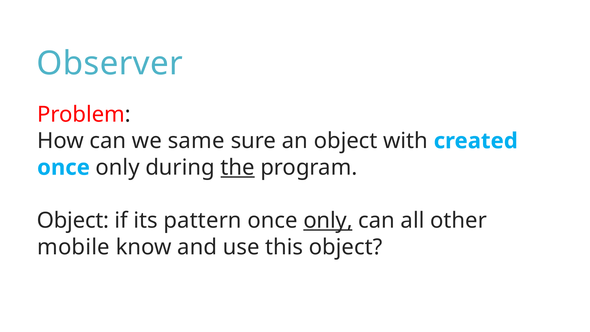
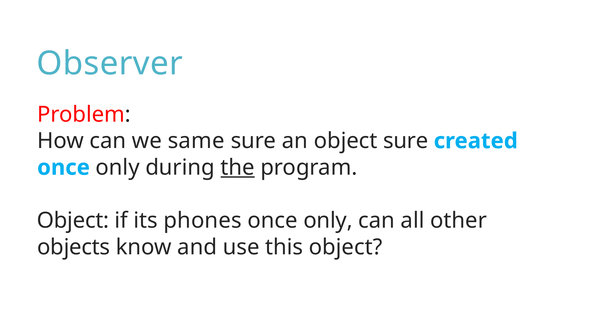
object with: with -> sure
pattern: pattern -> phones
only at (328, 221) underline: present -> none
mobile: mobile -> objects
